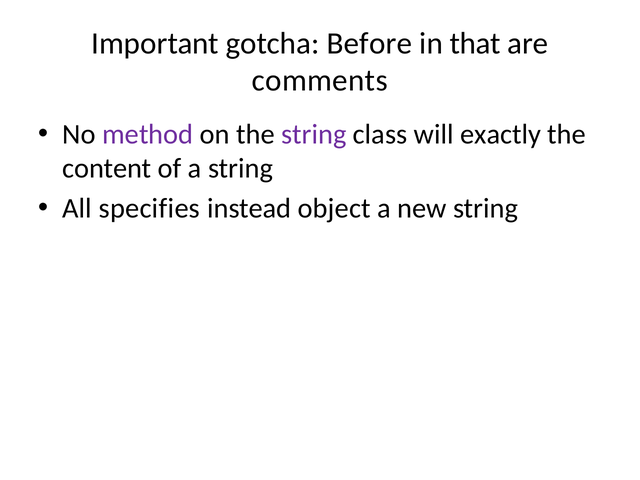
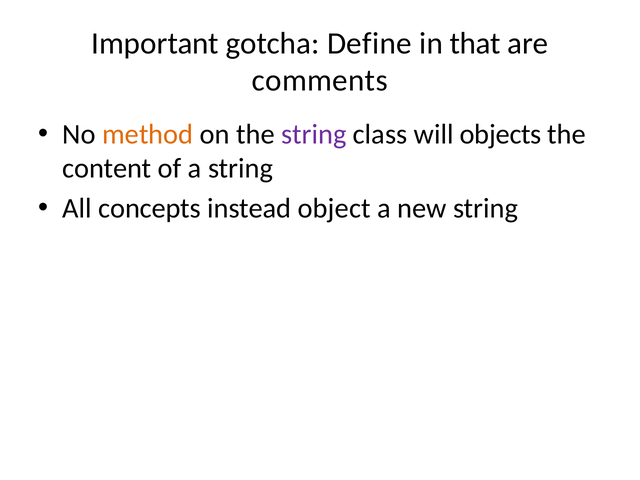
Before: Before -> Define
method colour: purple -> orange
exactly: exactly -> objects
specifies: specifies -> concepts
